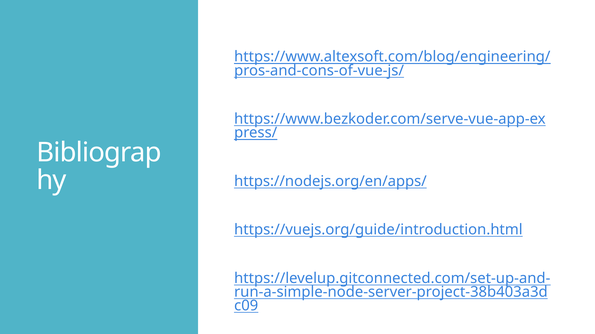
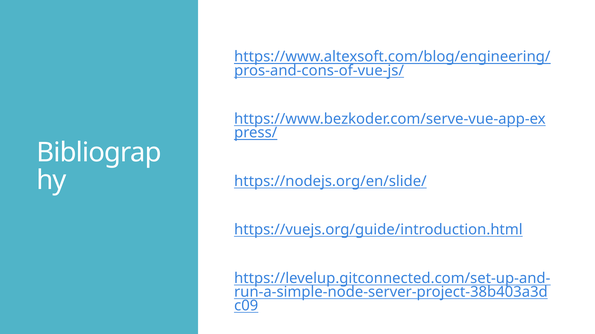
https://nodejs.org/en/apps/: https://nodejs.org/en/apps/ -> https://nodejs.org/en/slide/
